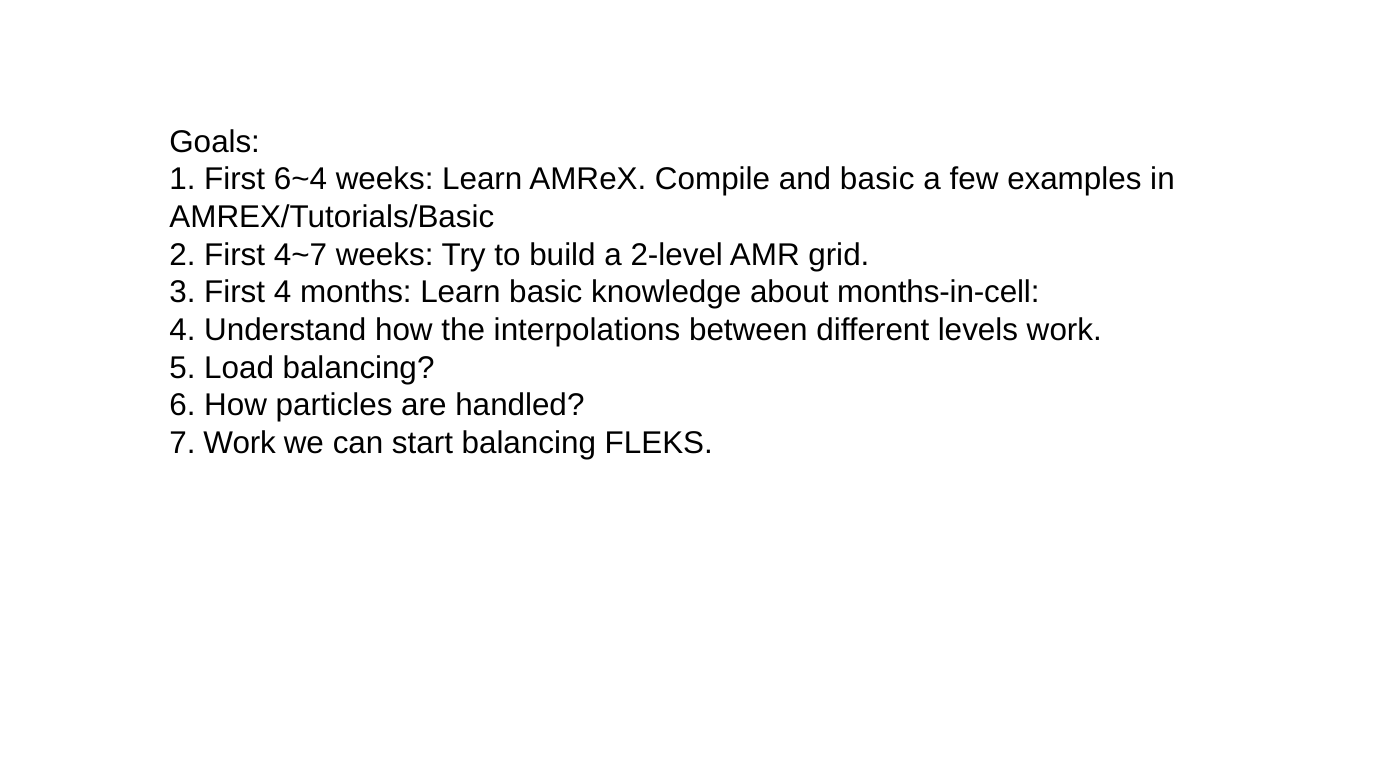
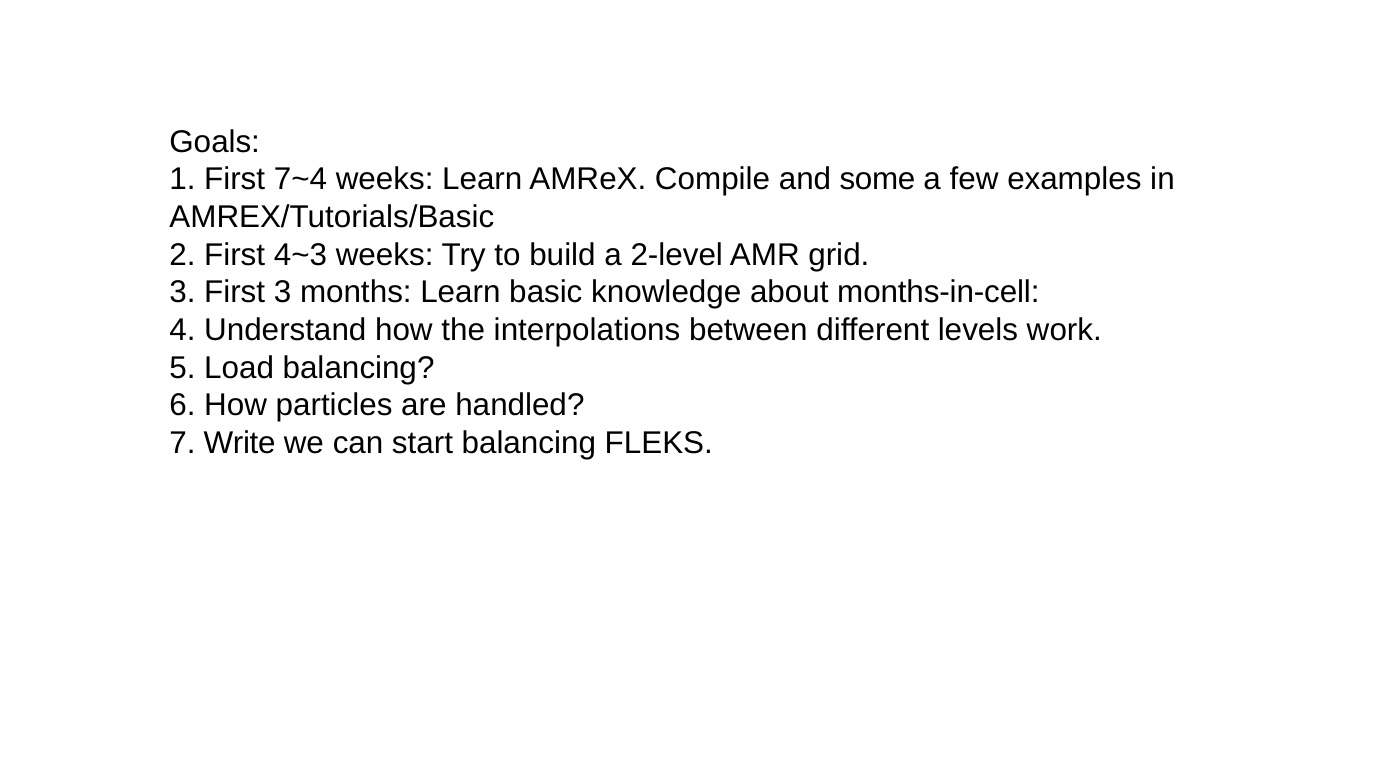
6~4: 6~4 -> 7~4
and basic: basic -> some
4~7: 4~7 -> 4~3
First 4: 4 -> 3
7 Work: Work -> Write
